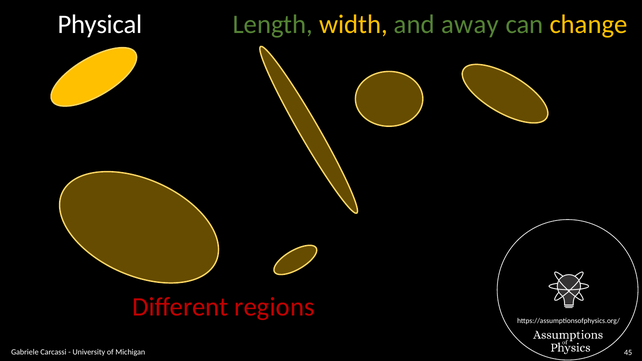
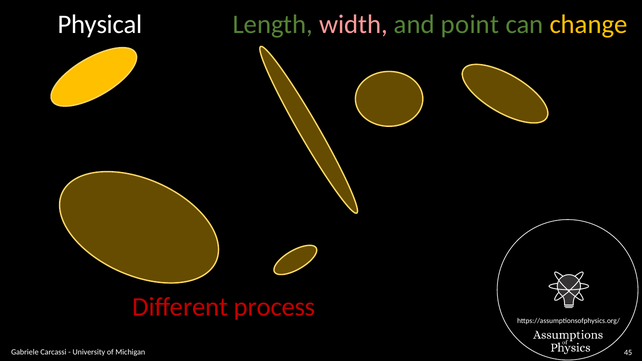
width colour: yellow -> pink
away: away -> point
regions: regions -> process
